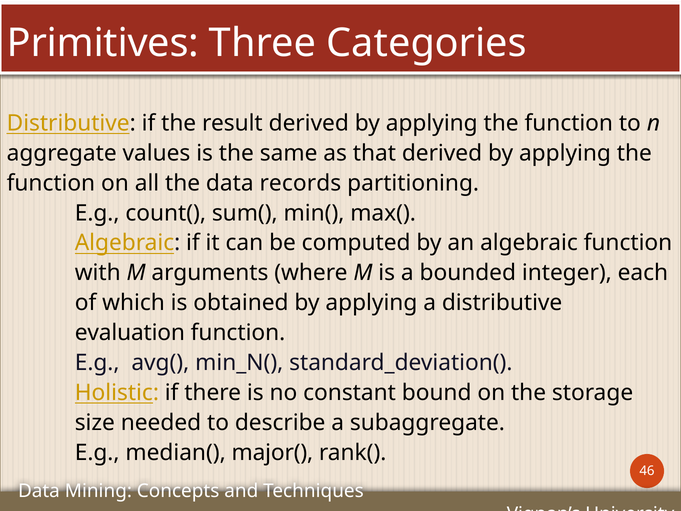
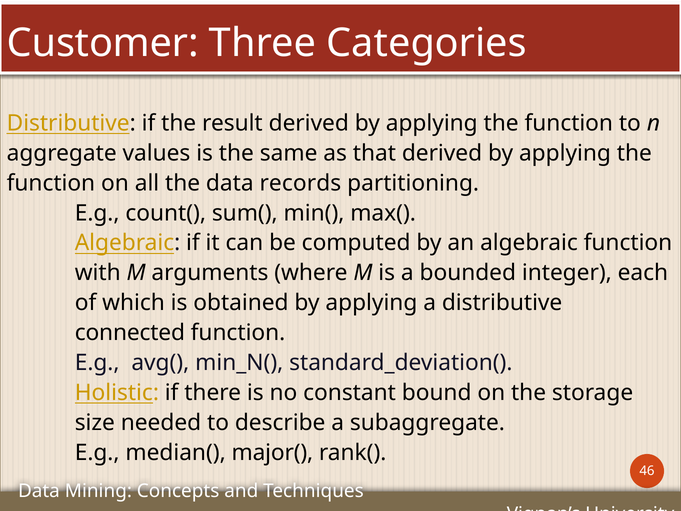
Primitives: Primitives -> Customer
evaluation: evaluation -> connected
